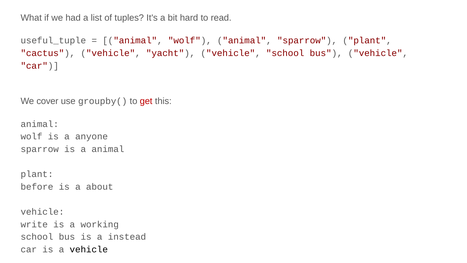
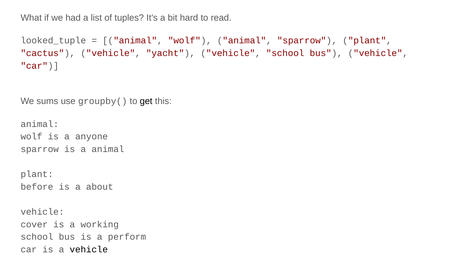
useful_tuple: useful_tuple -> looked_tuple
cover: cover -> sums
get colour: red -> black
write: write -> cover
instead: instead -> perform
